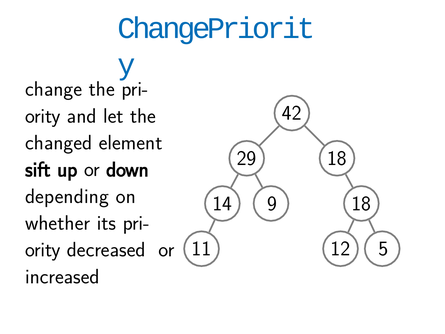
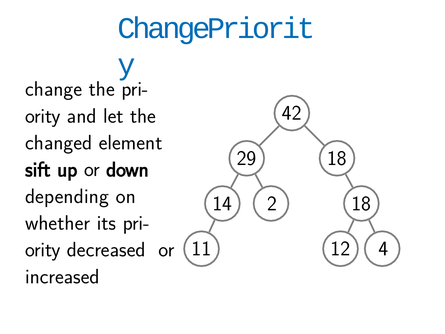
9: 9 -> 2
5: 5 -> 4
